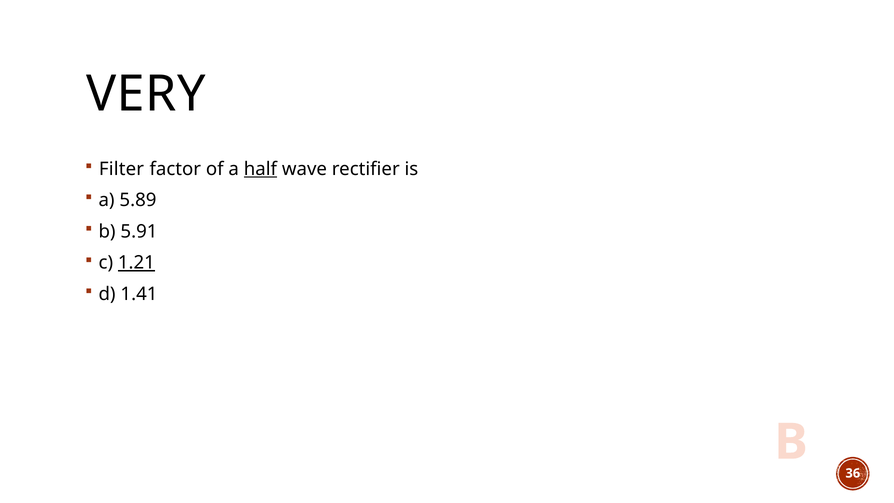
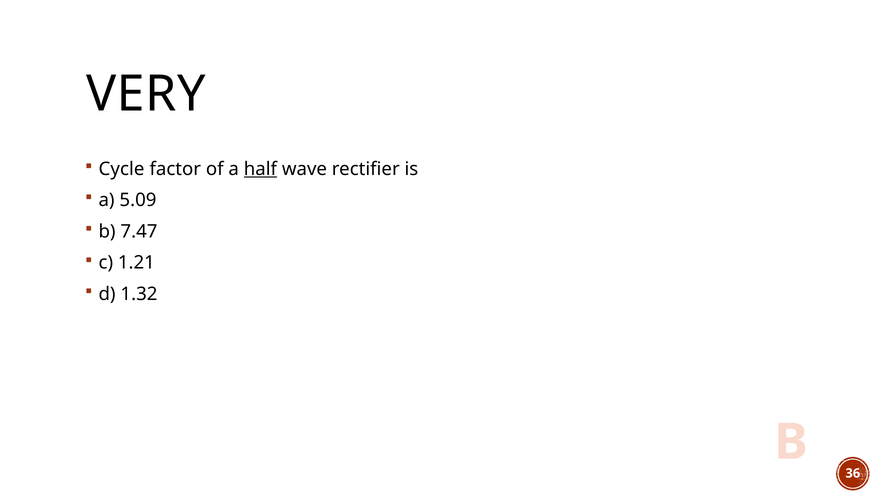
Filter: Filter -> Cycle
5.89: 5.89 -> 5.09
5.91: 5.91 -> 7.47
1.21 underline: present -> none
1.41: 1.41 -> 1.32
